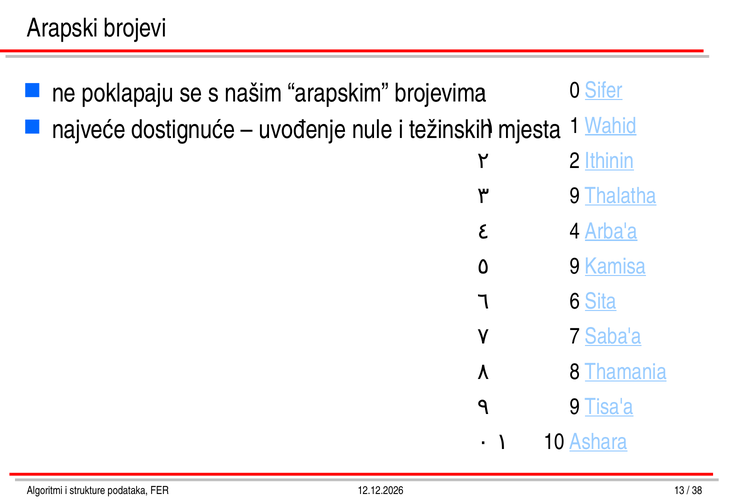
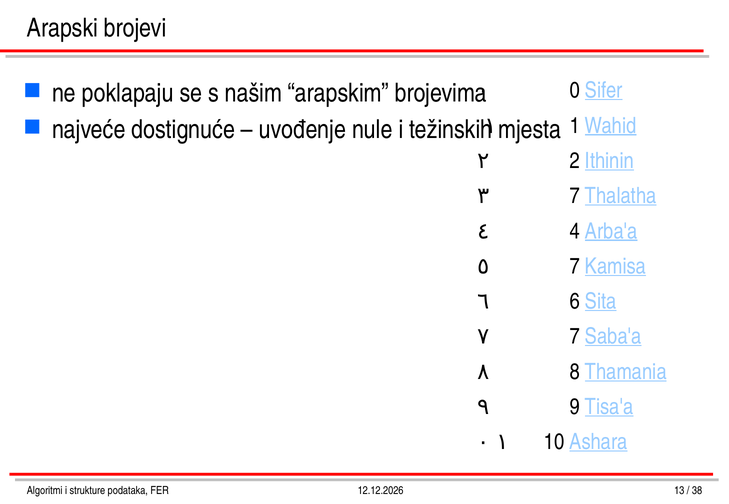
9 at (575, 196): 9 -> 7
9 at (575, 267): 9 -> 7
